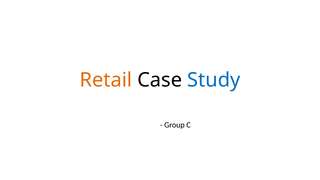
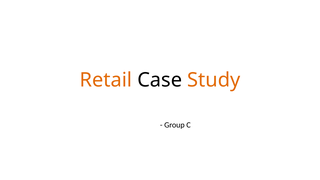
Study colour: blue -> orange
